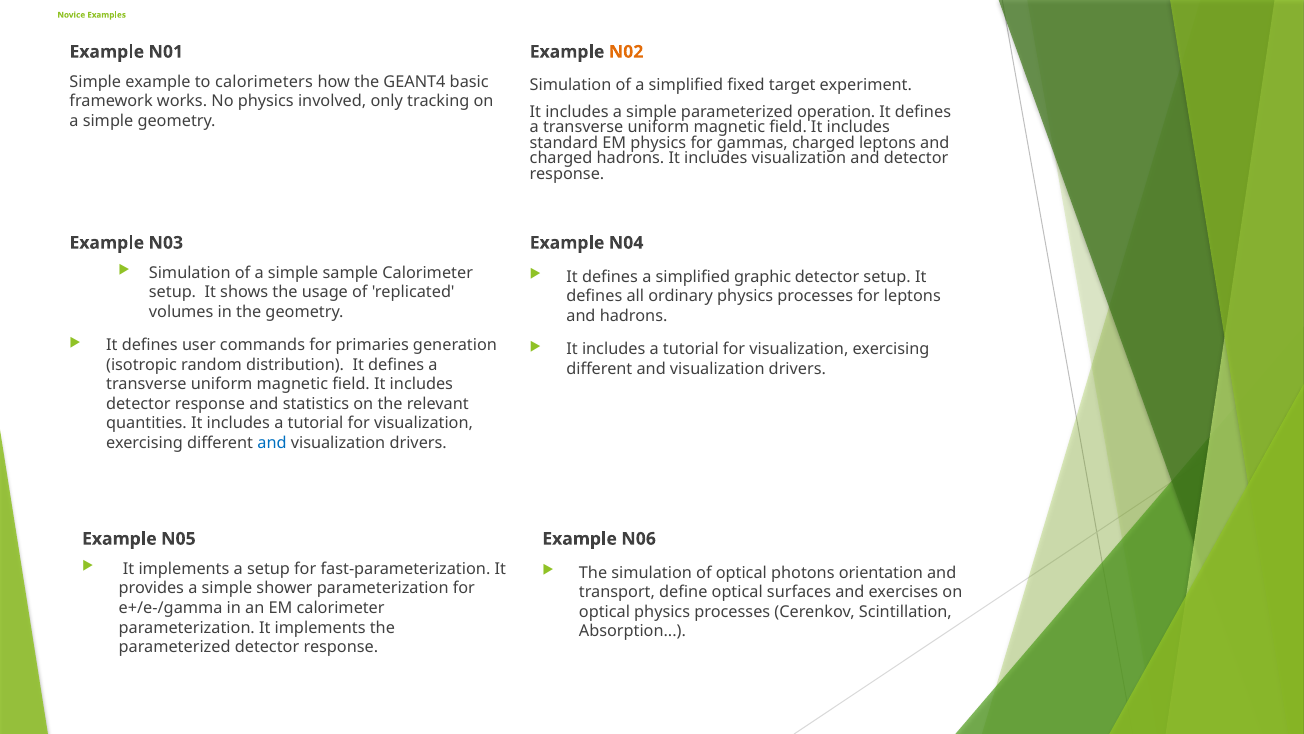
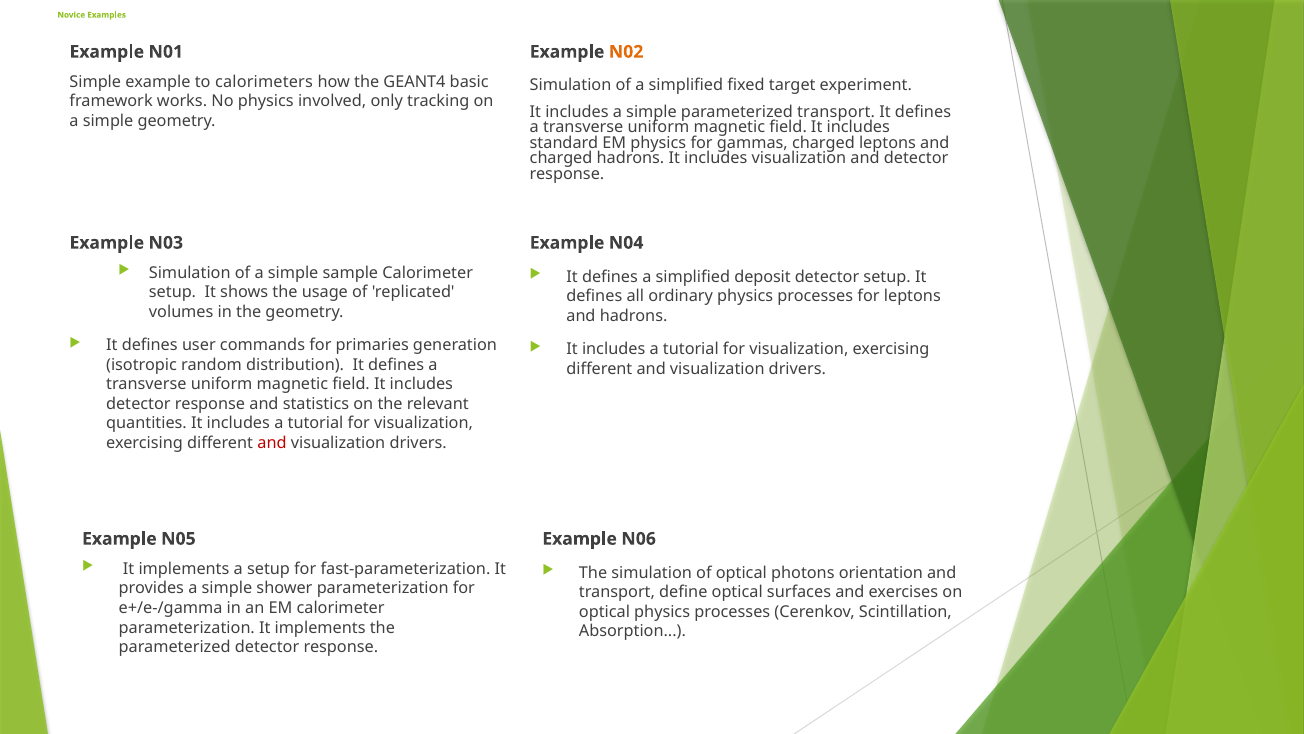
parameterized operation: operation -> transport
graphic: graphic -> deposit
and at (272, 443) colour: blue -> red
